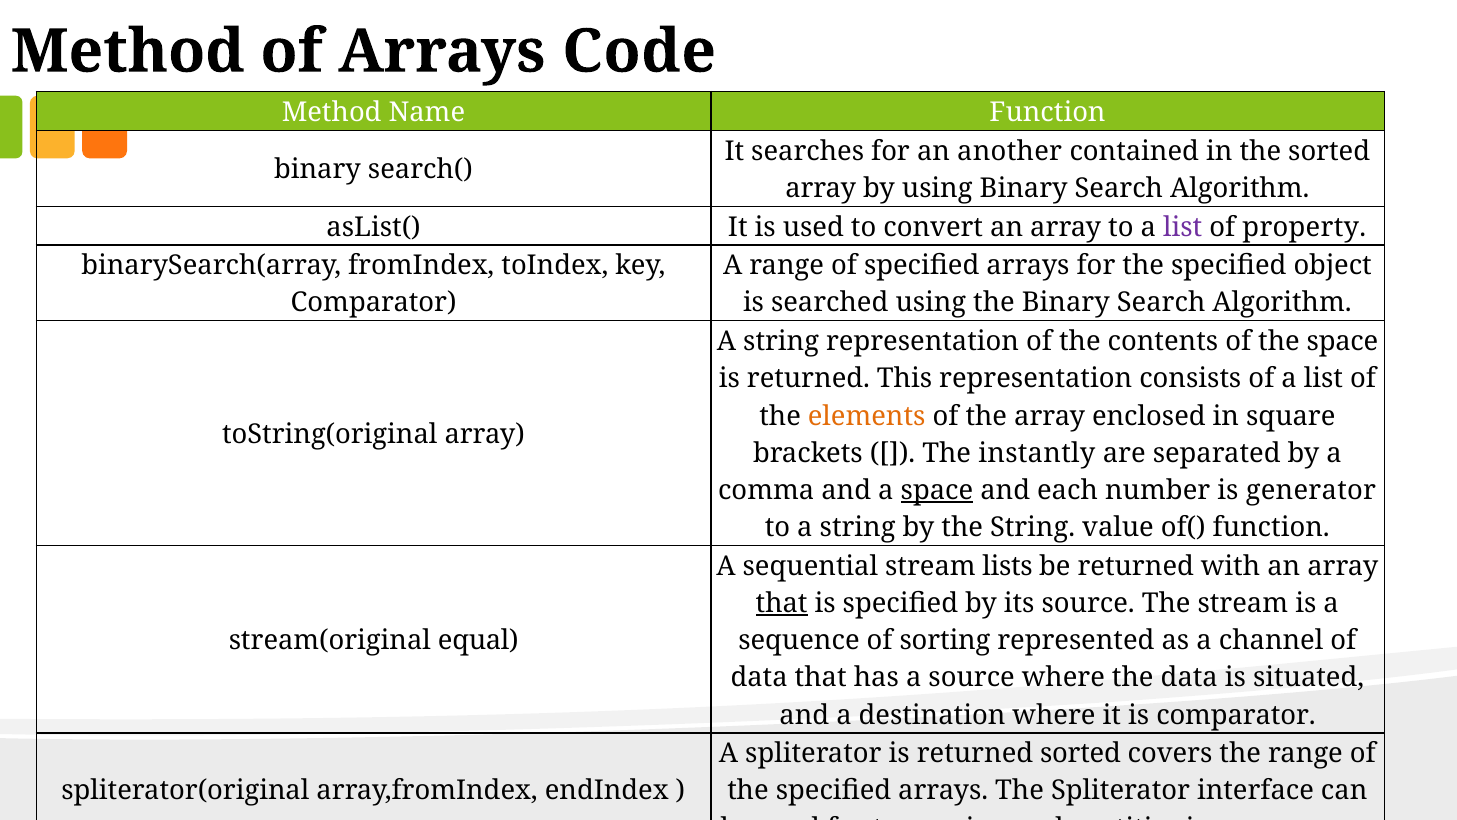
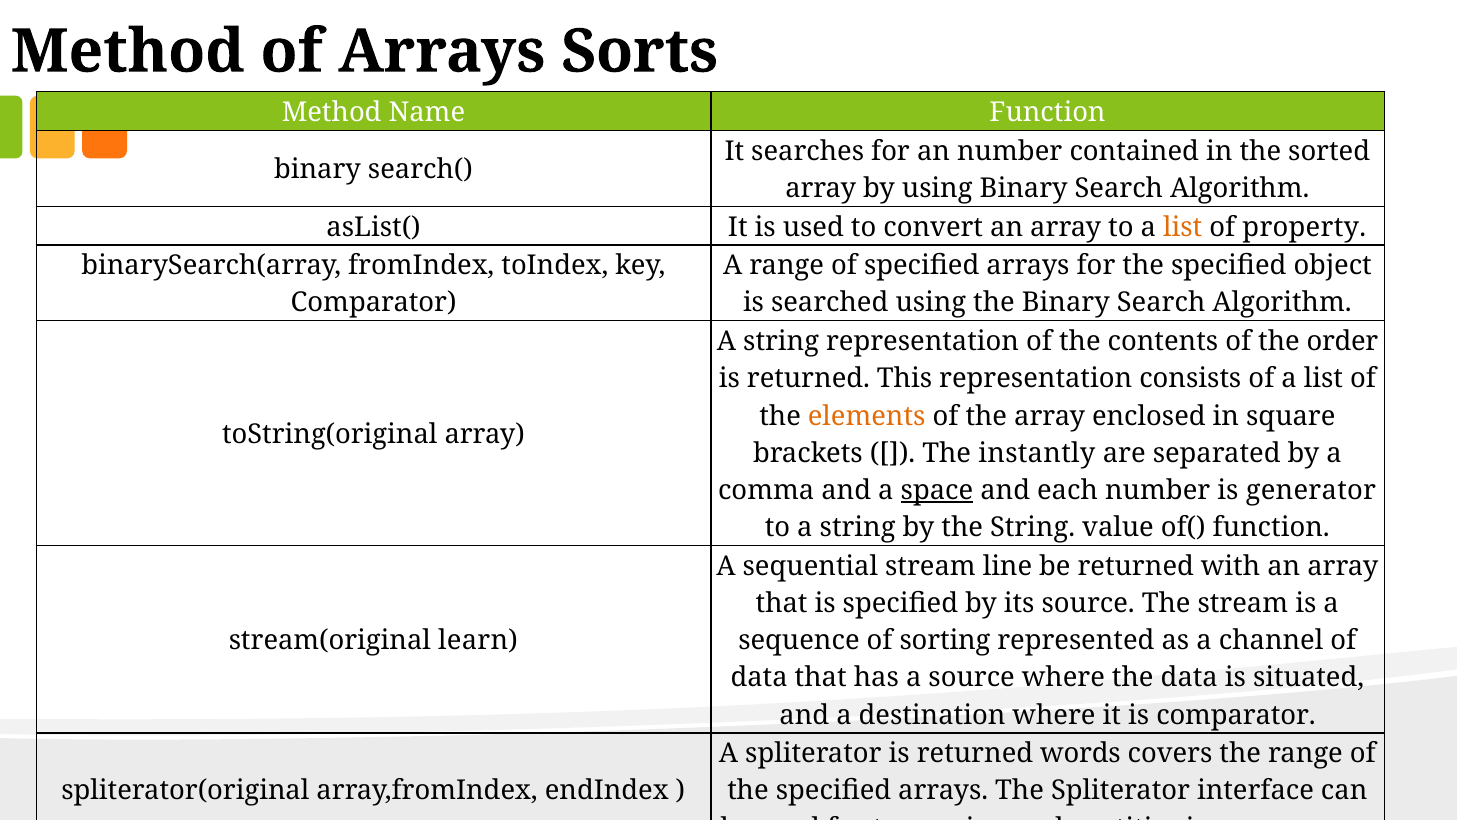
Code: Code -> Sorts
an another: another -> number
list at (1183, 227) colour: purple -> orange
the space: space -> order
lists: lists -> line
that at (782, 603) underline: present -> none
equal: equal -> learn
returned sorted: sorted -> words
